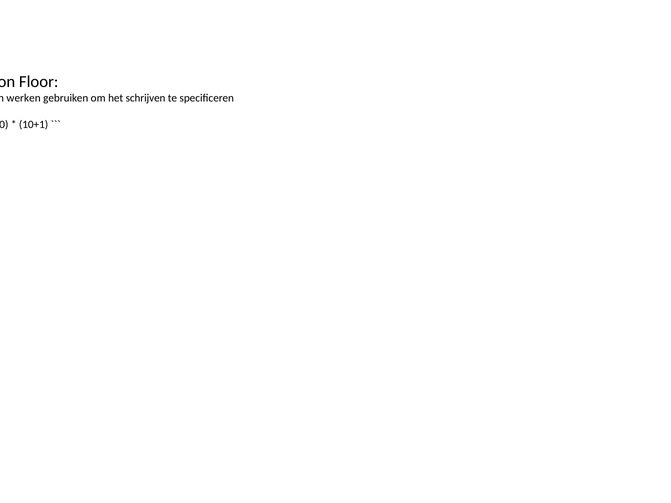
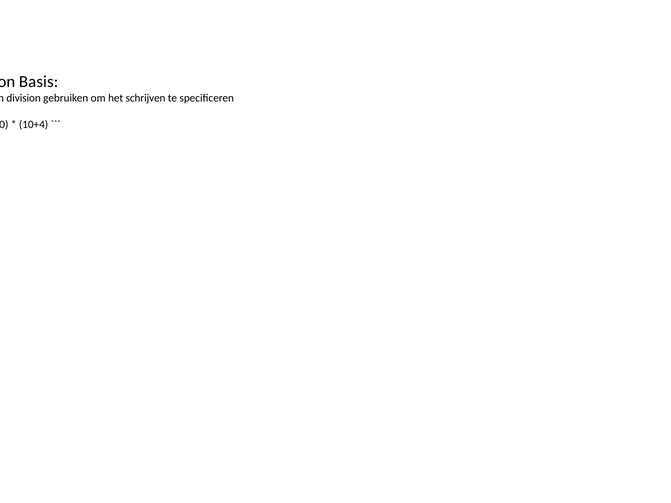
Floor: Floor -> Basis
werken: werken -> division
10+1: 10+1 -> 10+4
